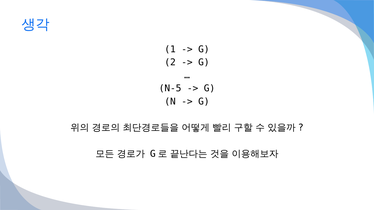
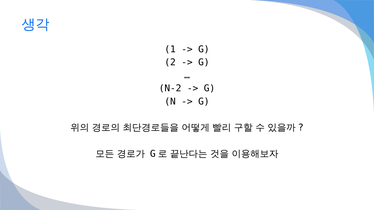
N-5: N-5 -> N-2
